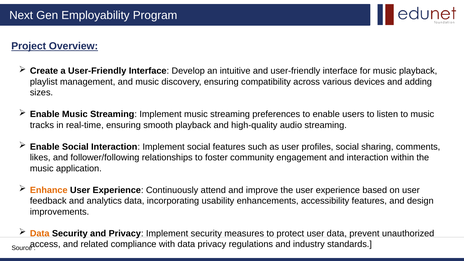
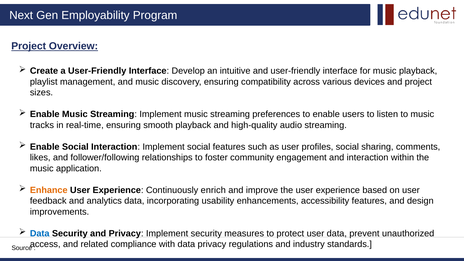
and adding: adding -> project
attend: attend -> enrich
Data at (40, 233) colour: orange -> blue
